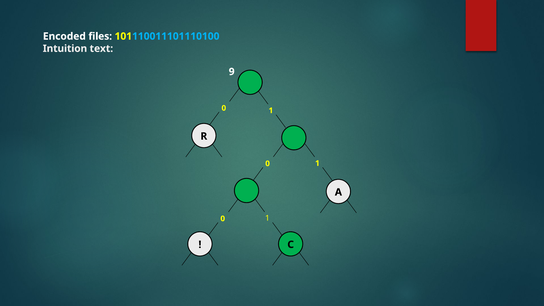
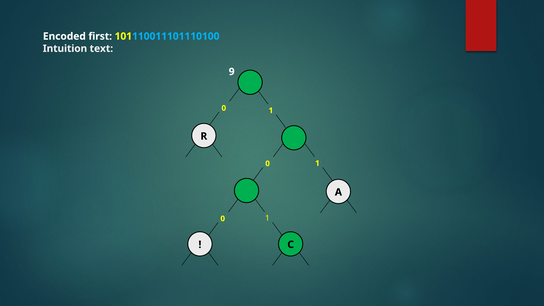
files: files -> first
